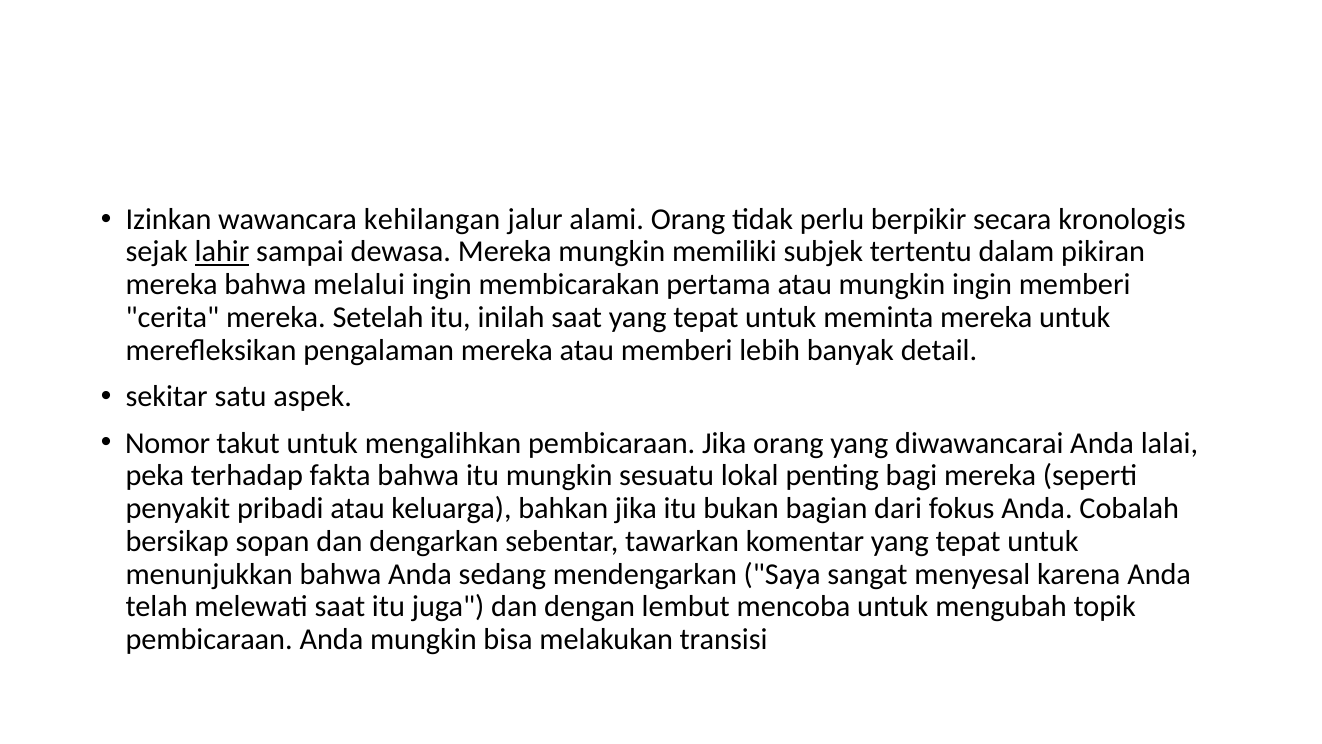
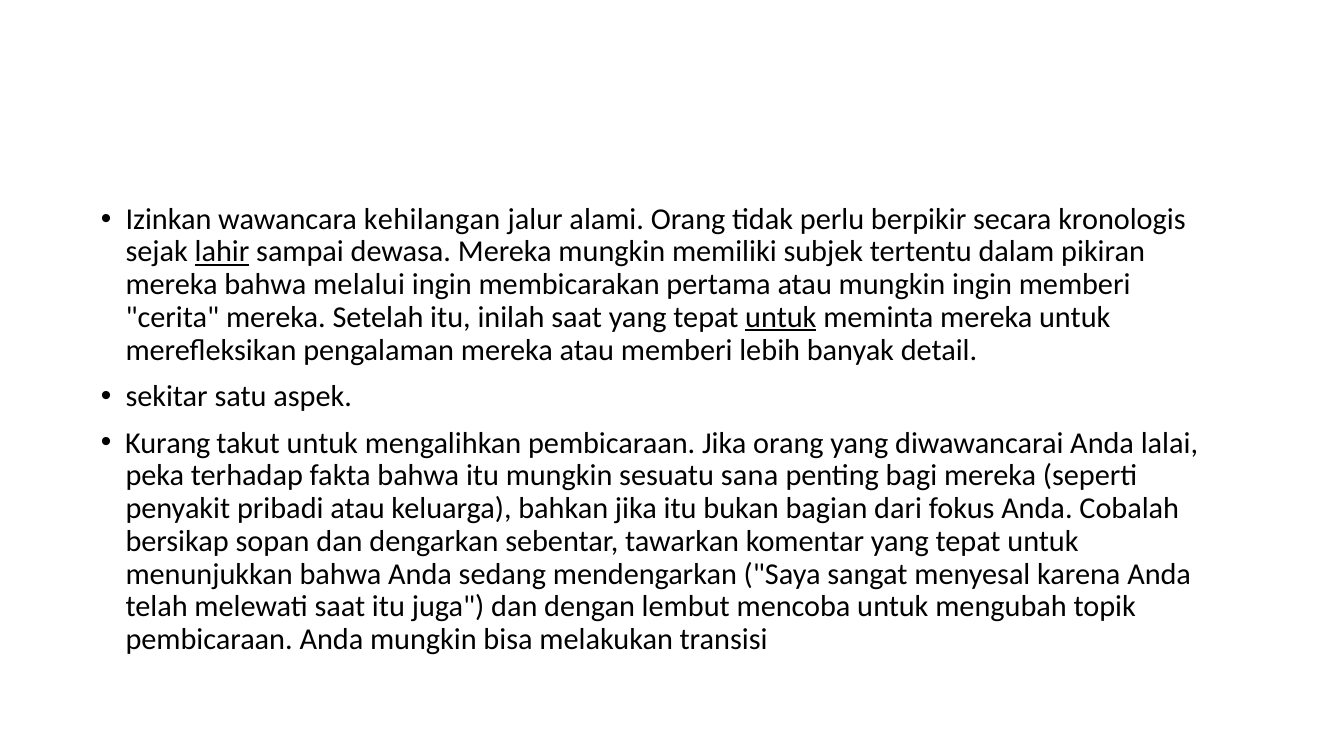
untuk at (781, 317) underline: none -> present
Nomor: Nomor -> Kurang
lokal: lokal -> sana
